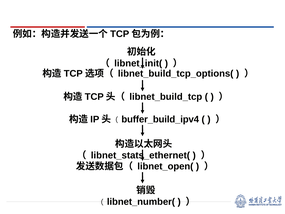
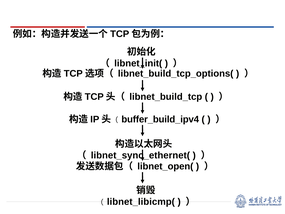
libnet_stats_ethernet(: libnet_stats_ethernet( -> libnet_sync_ethernet(
libnet_number(: libnet_number( -> libnet_libicmp(
